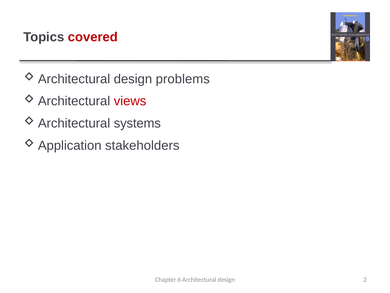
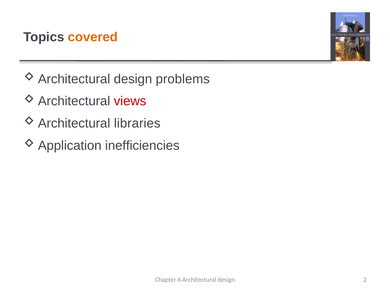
covered colour: red -> orange
systems: systems -> libraries
stakeholders: stakeholders -> inefficiencies
